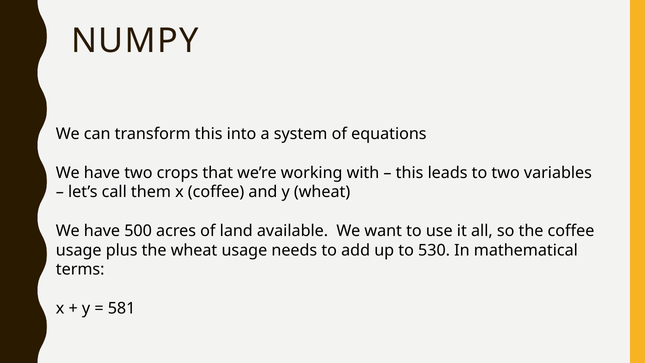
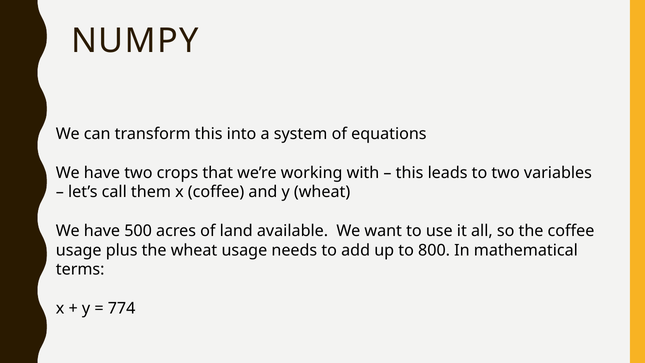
530: 530 -> 800
581: 581 -> 774
